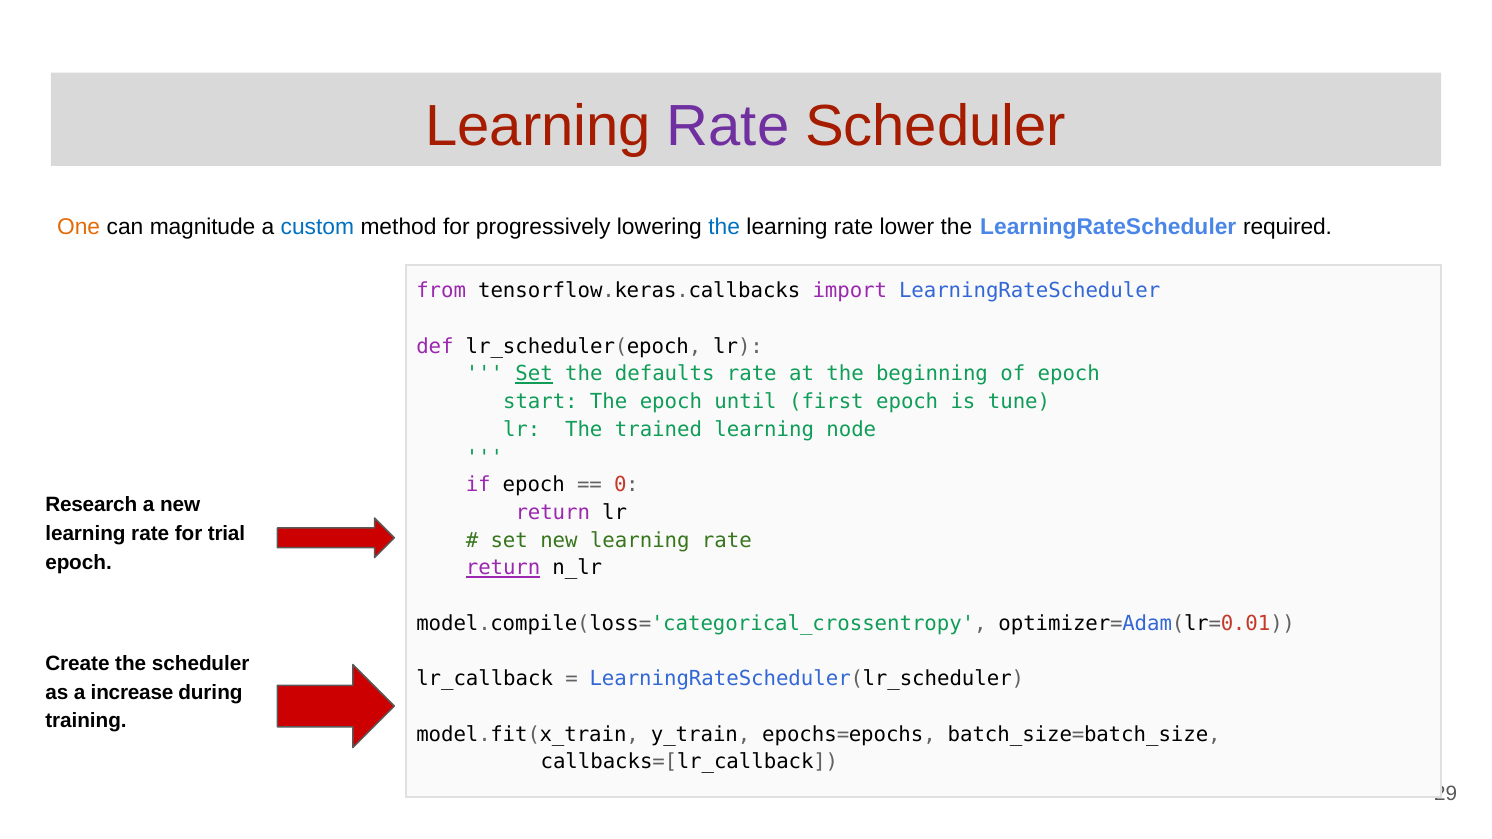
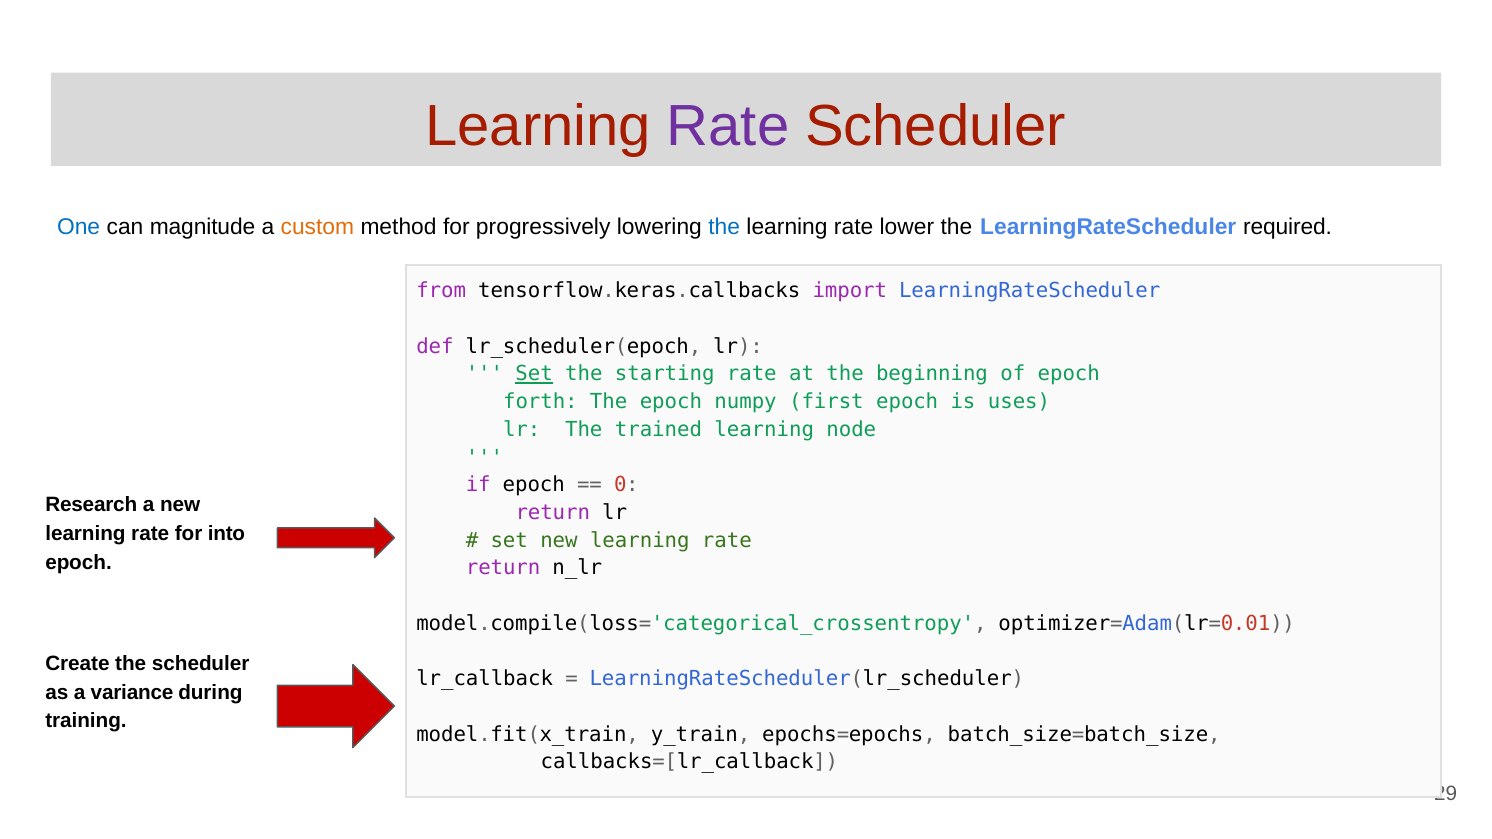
One colour: orange -> blue
custom colour: blue -> orange
defaults: defaults -> starting
start: start -> forth
until: until -> numpy
tune: tune -> uses
trial: trial -> into
return at (503, 568) underline: present -> none
increase: increase -> variance
